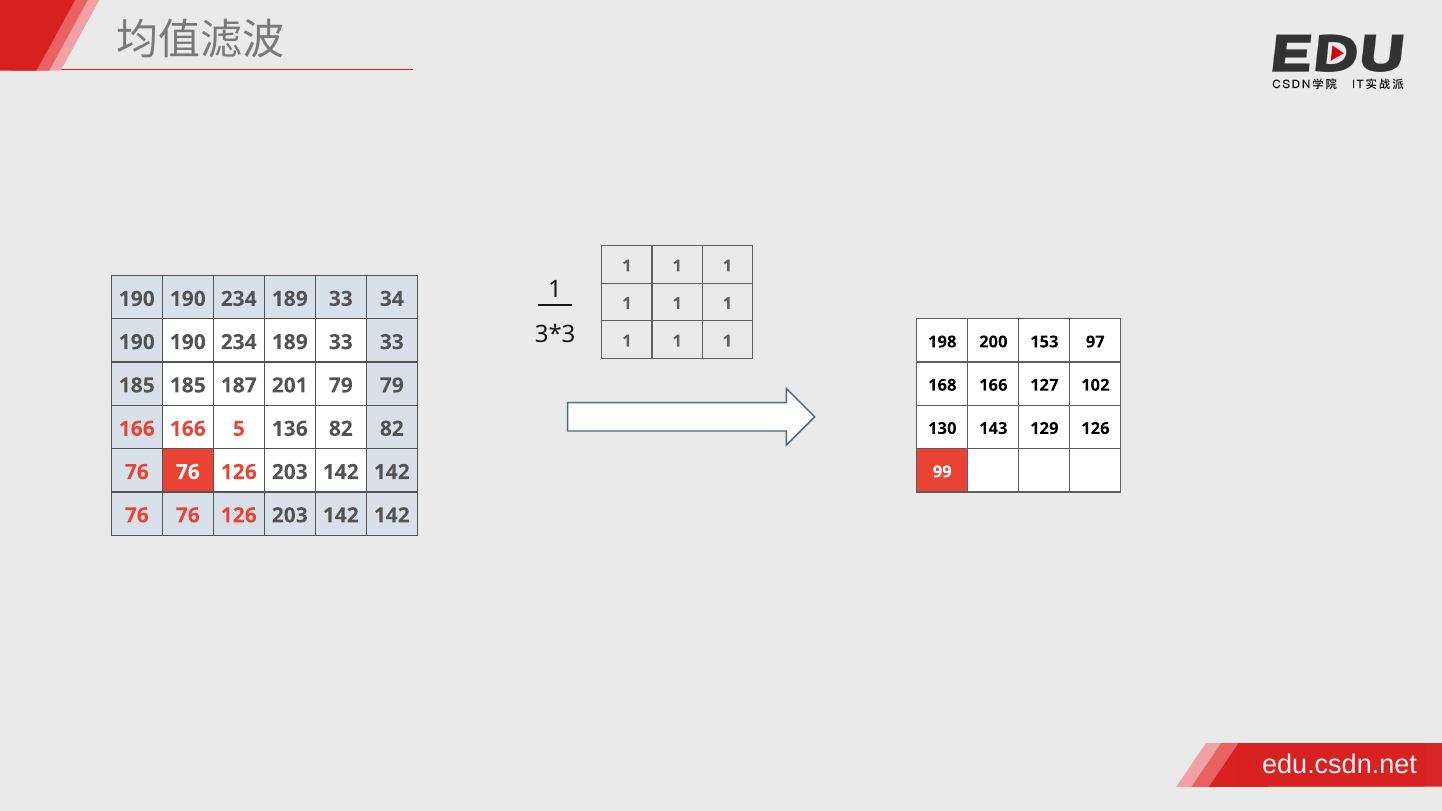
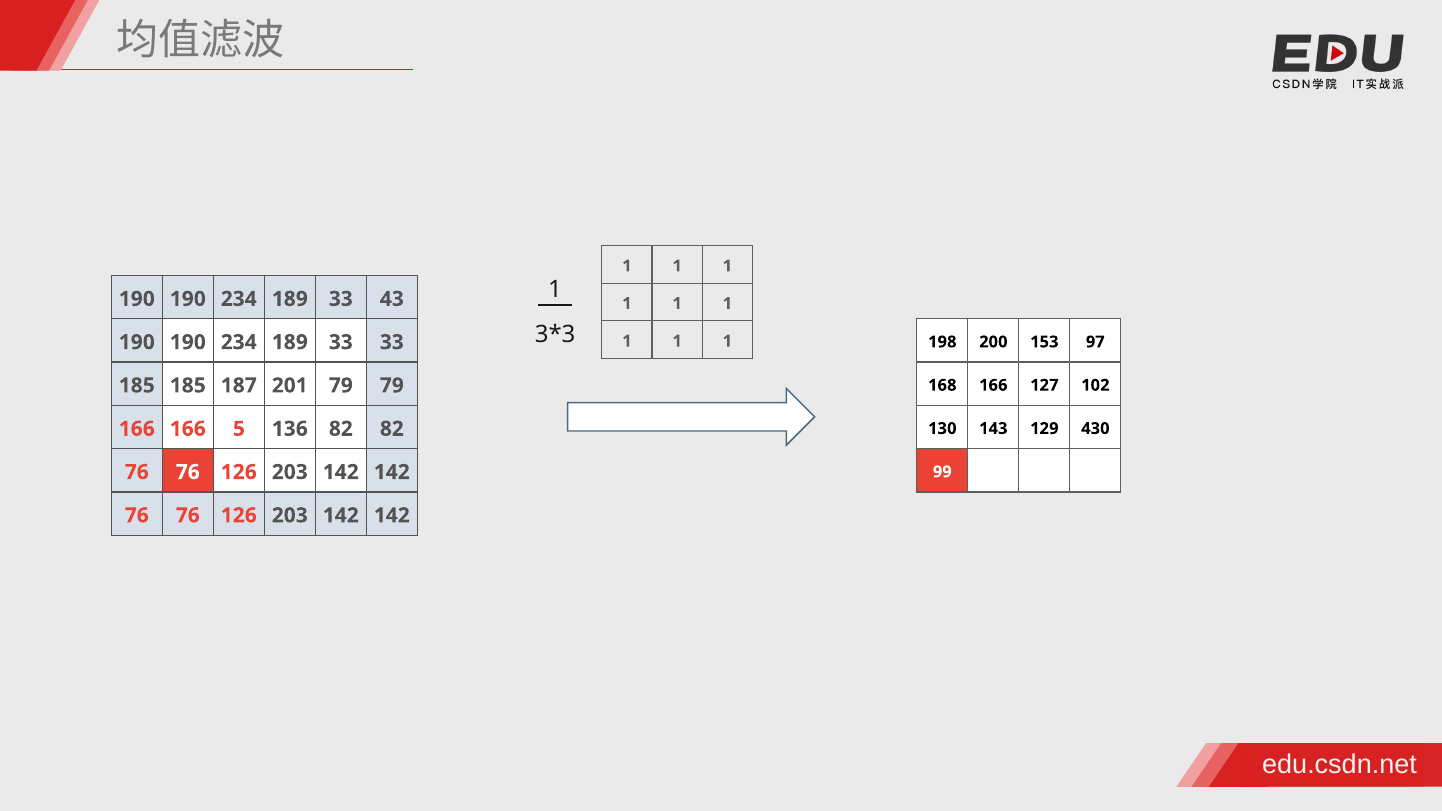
34: 34 -> 43
129 126: 126 -> 430
